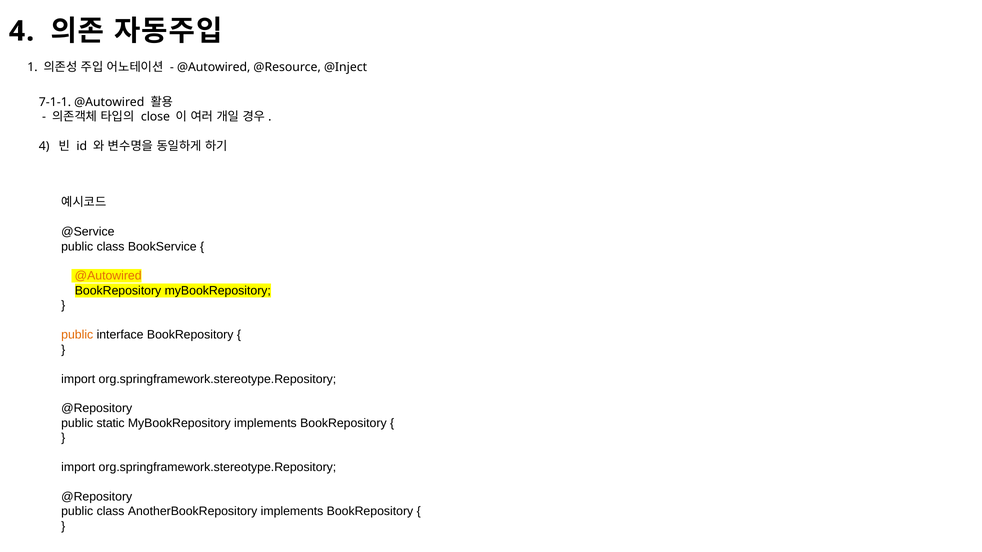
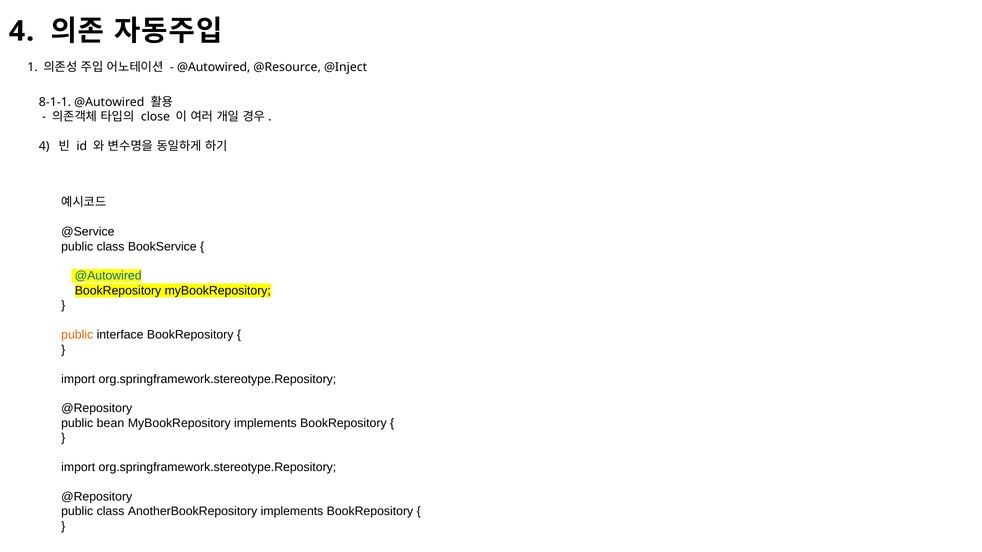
7-1-1: 7-1-1 -> 8-1-1
@Autowired at (108, 276) colour: orange -> blue
static: static -> bean
